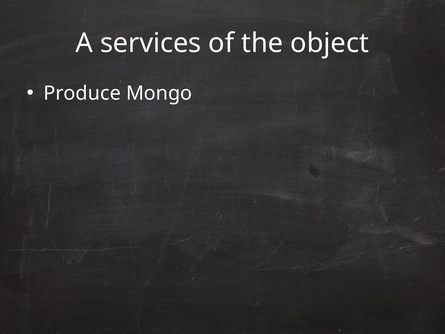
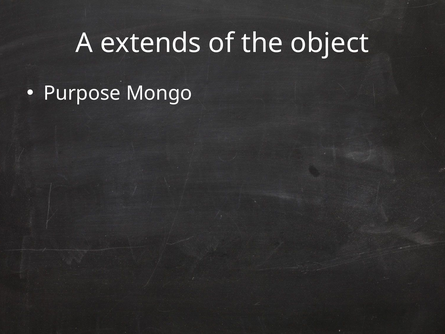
services: services -> extends
Produce: Produce -> Purpose
